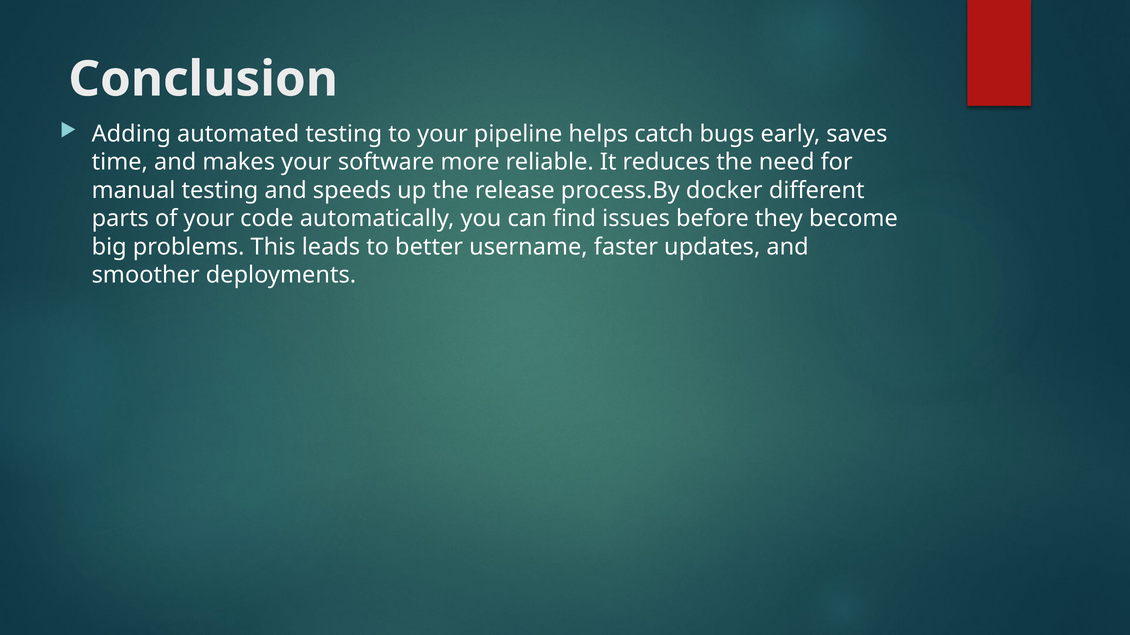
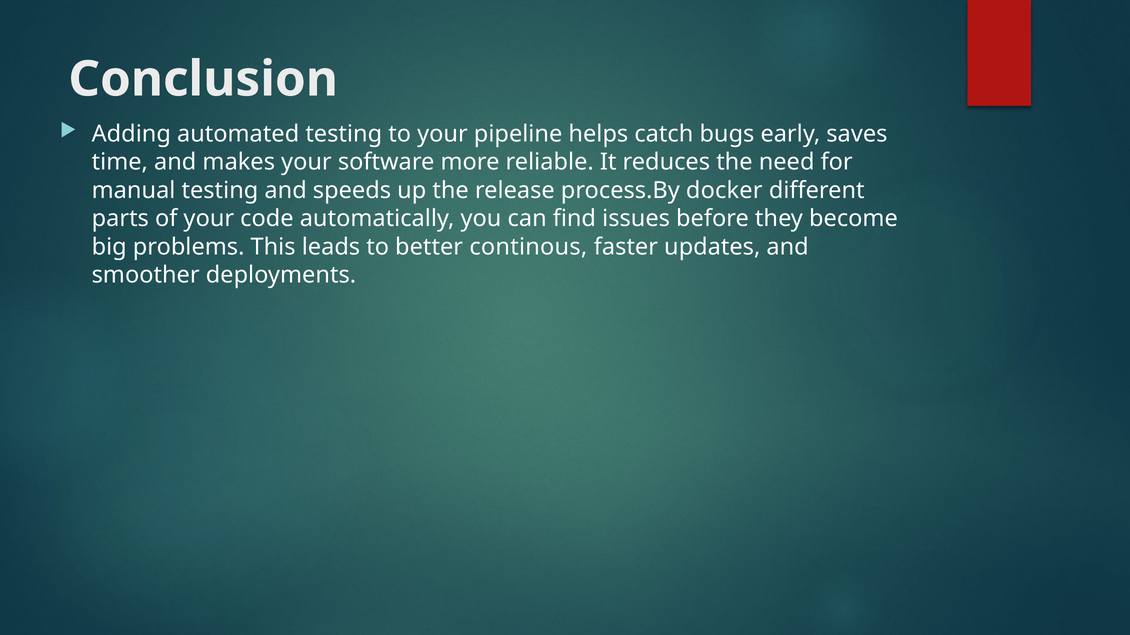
username: username -> continous
